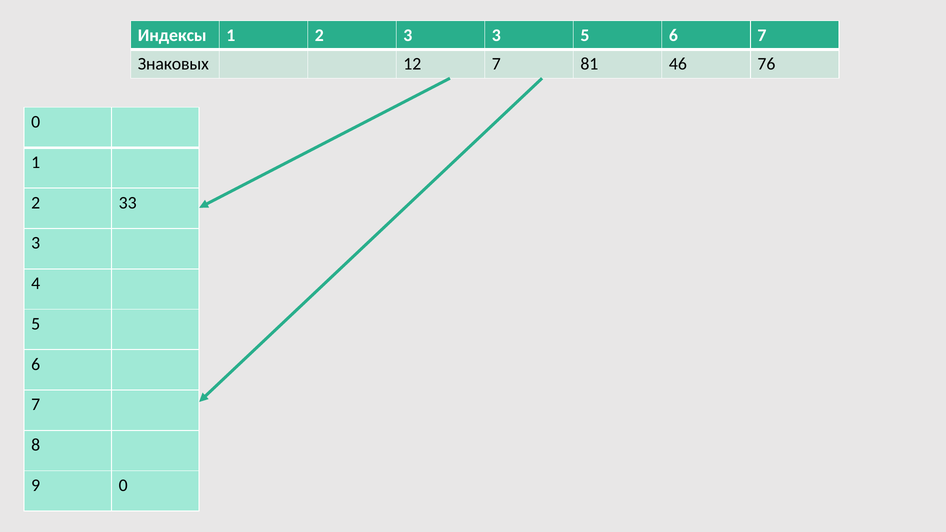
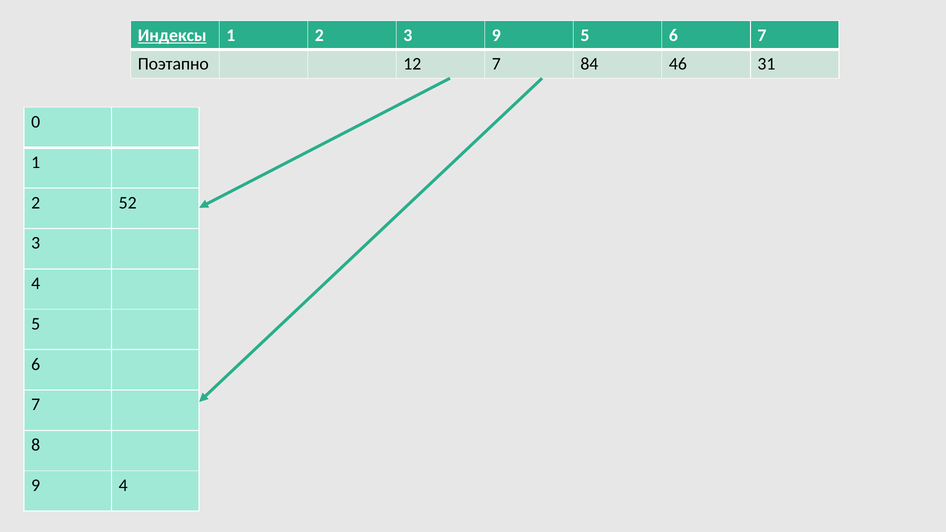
Индексы underline: none -> present
3 3: 3 -> 9
Знаковых: Знаковых -> Поэтапно
81: 81 -> 84
76: 76 -> 31
33: 33 -> 52
9 0: 0 -> 4
